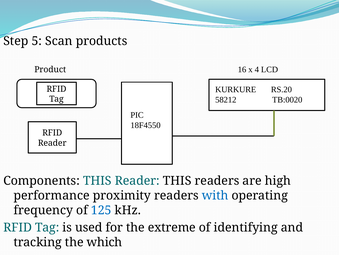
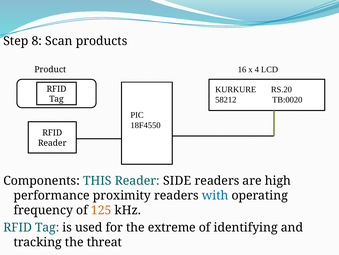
5: 5 -> 8
Reader THIS: THIS -> SIDE
125 colour: blue -> orange
which: which -> threat
